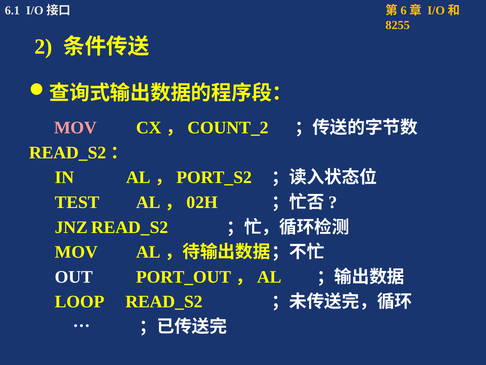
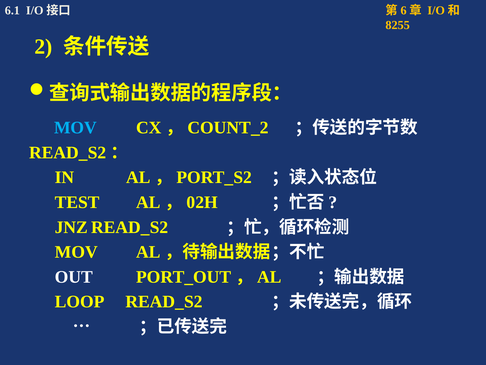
MOV at (75, 128) colour: pink -> light blue
